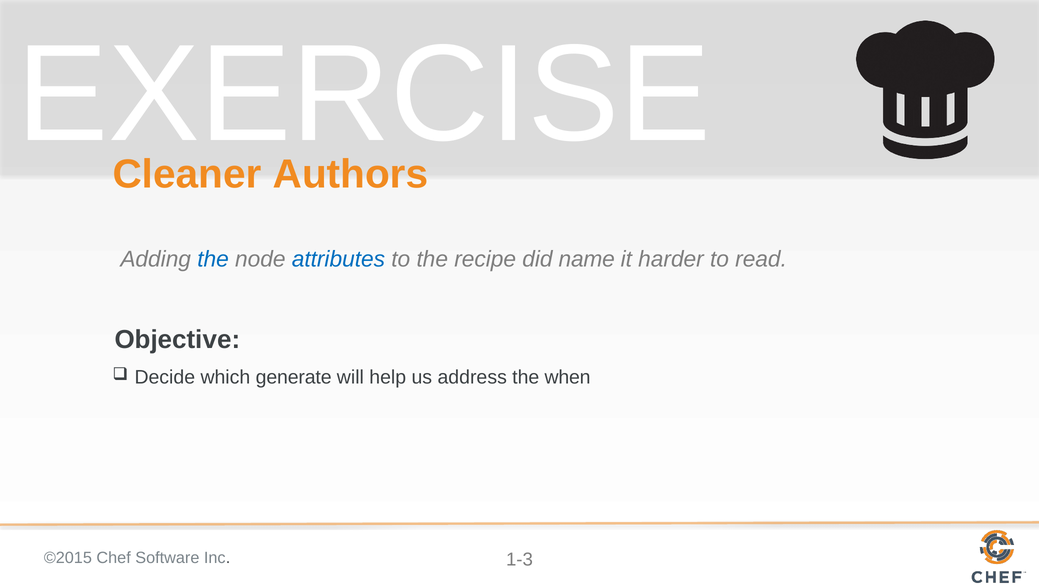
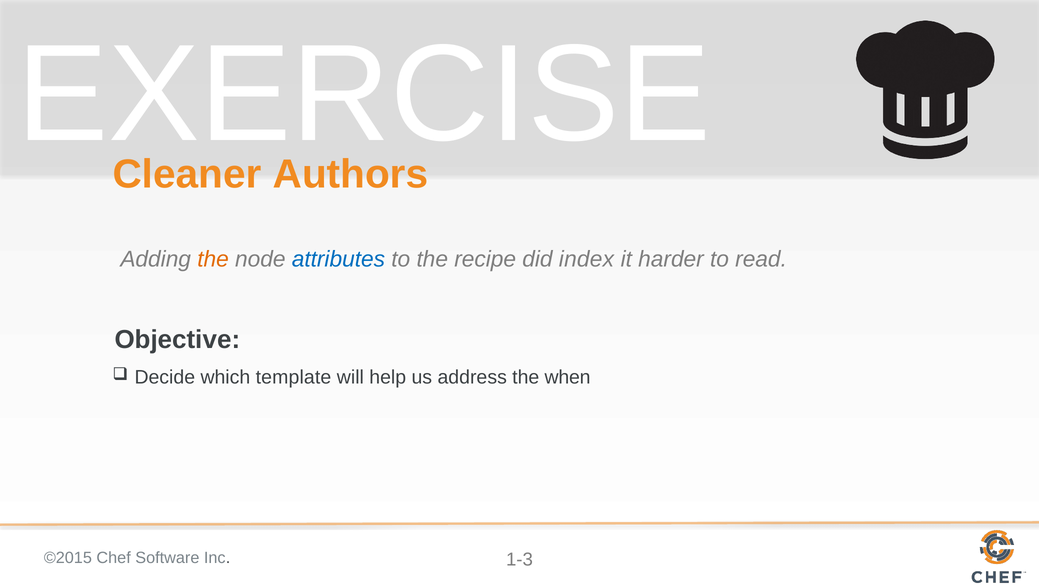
the at (213, 259) colour: blue -> orange
name: name -> index
generate: generate -> template
